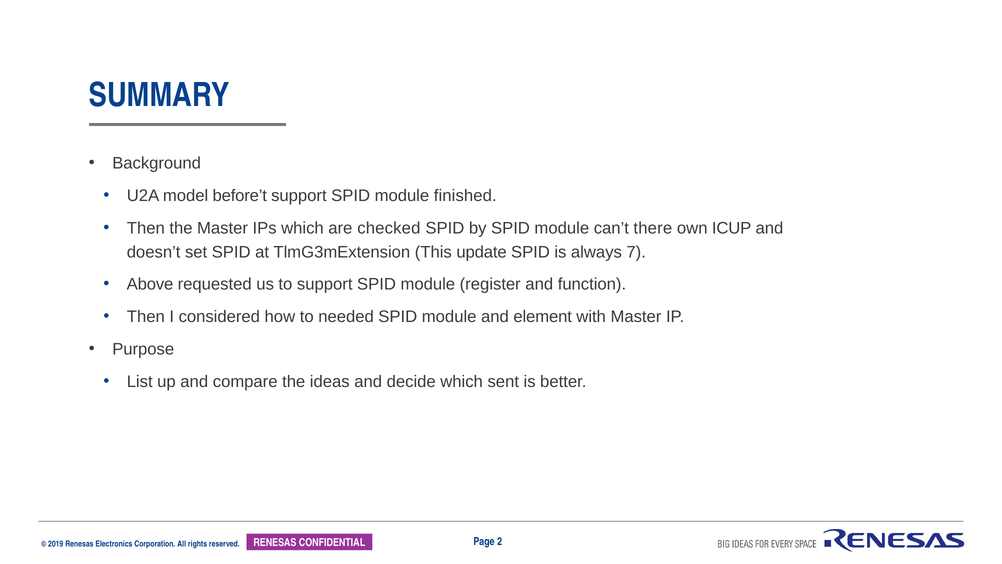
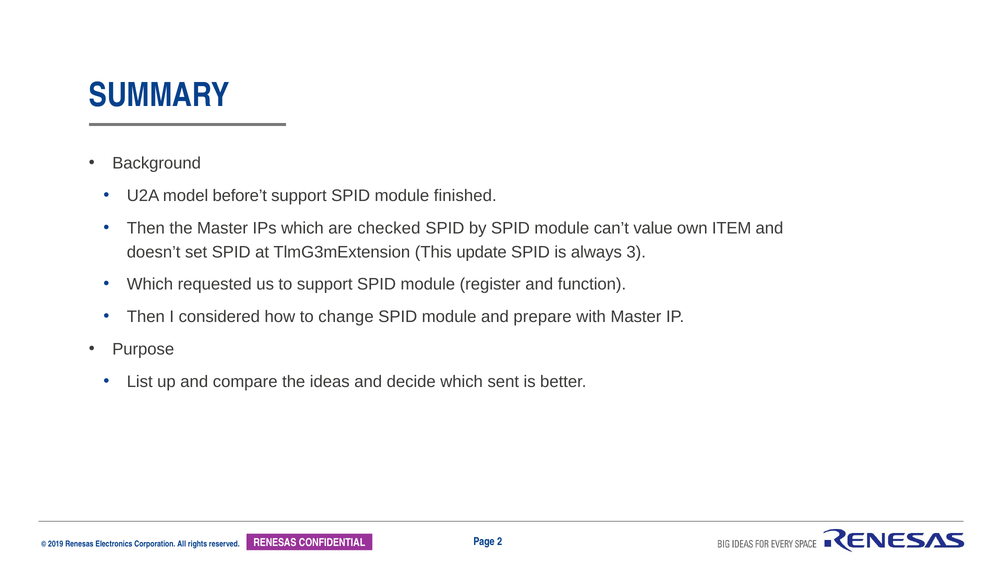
there: there -> value
ICUP: ICUP -> ITEM
7: 7 -> 3
Above at (150, 284): Above -> Which
needed: needed -> change
element: element -> prepare
